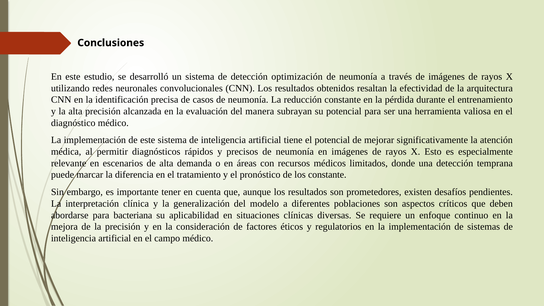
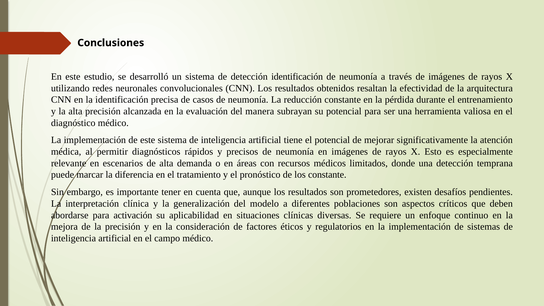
detección optimización: optimización -> identificación
bacteriana: bacteriana -> activación
